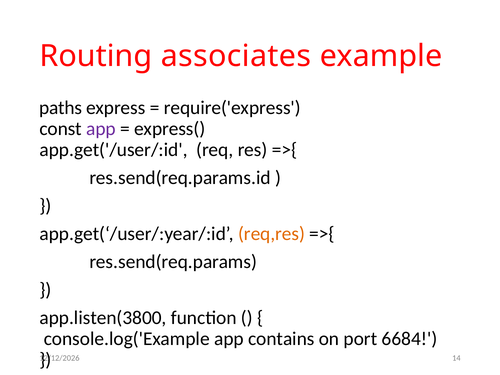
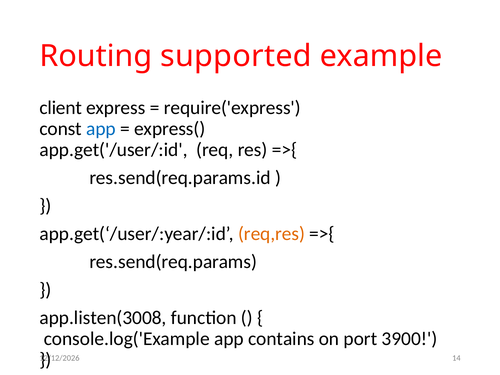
associates: associates -> supported
paths: paths -> client
app at (101, 129) colour: purple -> blue
app.listen(3800: app.listen(3800 -> app.listen(3008
6684: 6684 -> 3900
